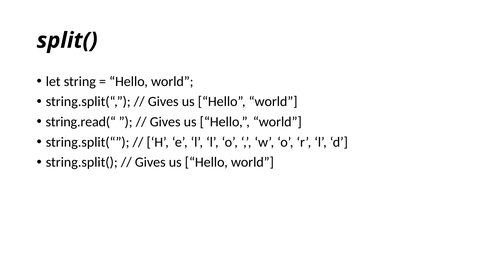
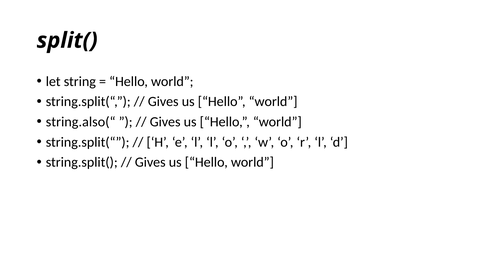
string.read(“: string.read(“ -> string.also(“
